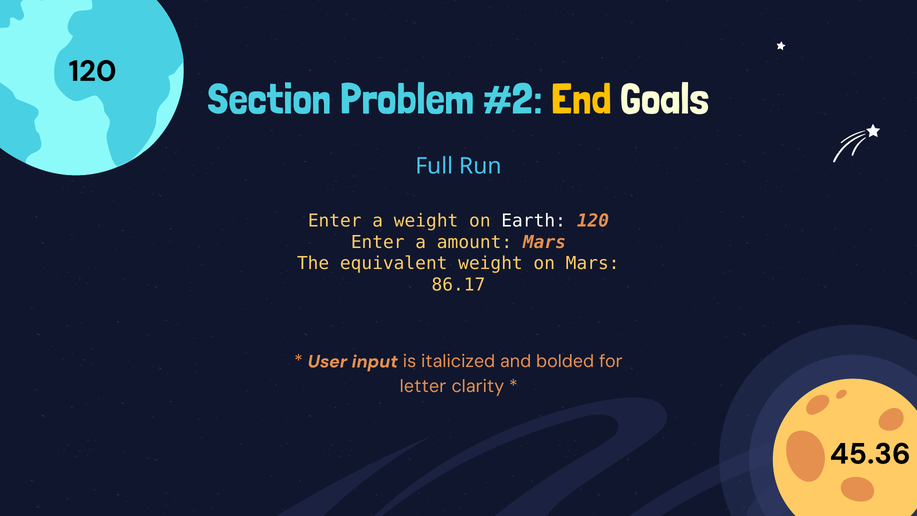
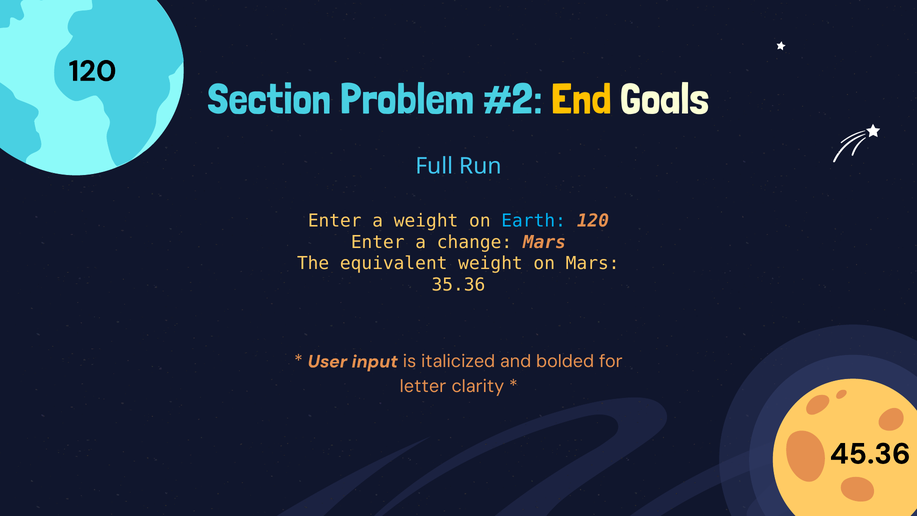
Earth colour: white -> light blue
amount: amount -> change
86.17: 86.17 -> 35.36
